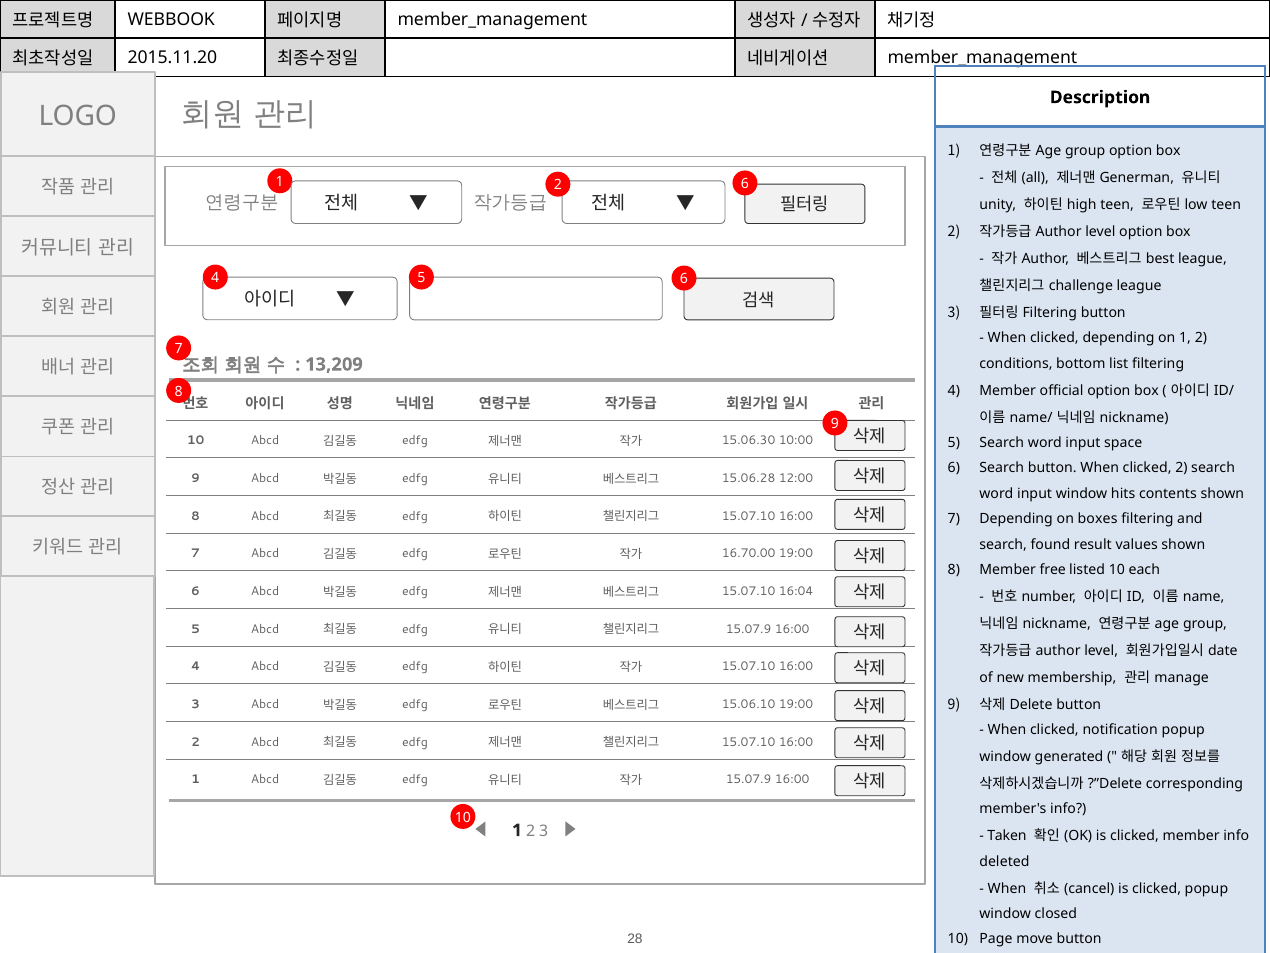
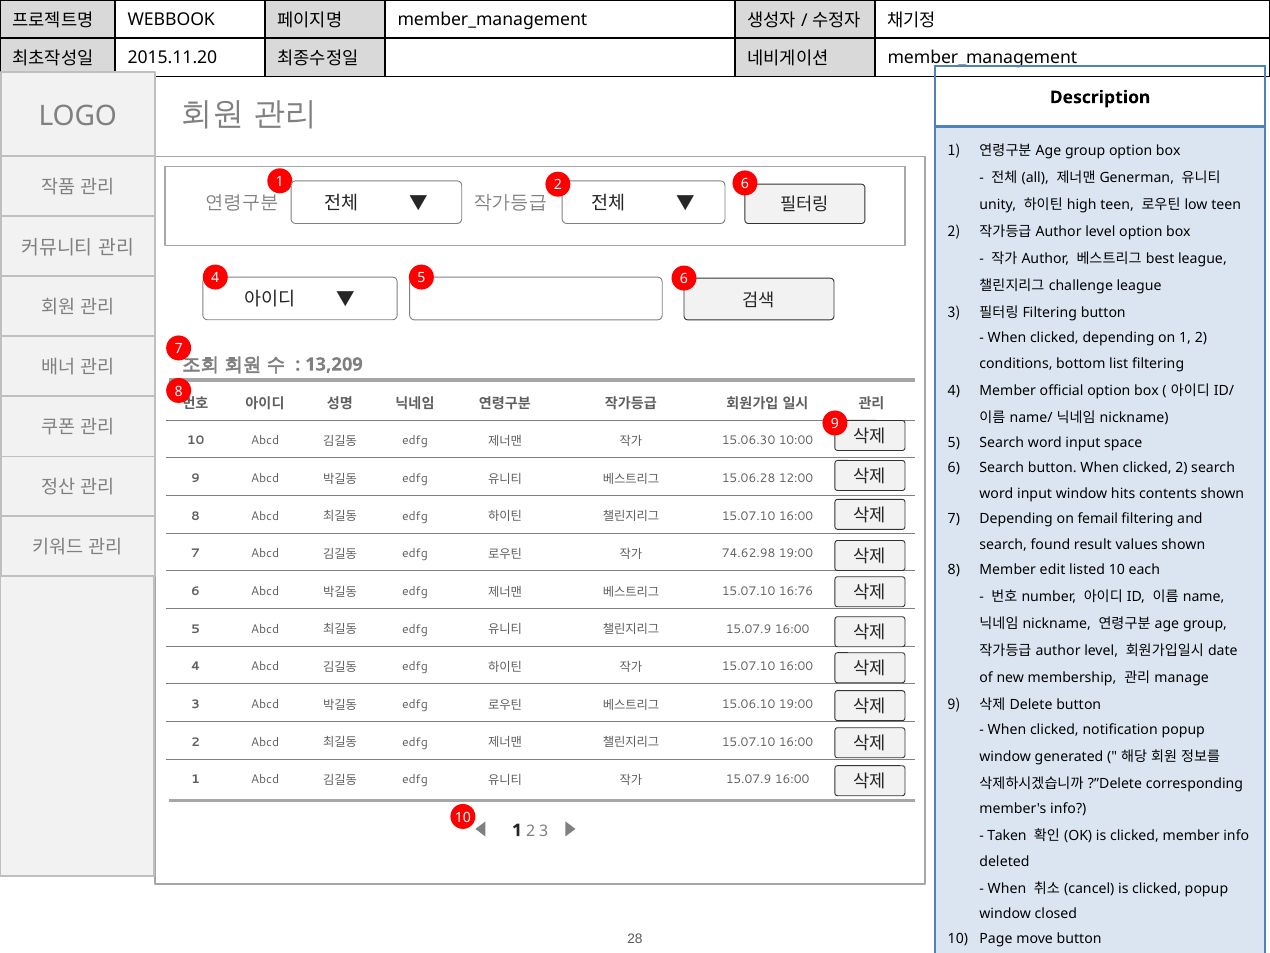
boxes: boxes -> femail
16.70.00: 16.70.00 -> 74.62.98
free: free -> edit
16:04: 16:04 -> 16:76
